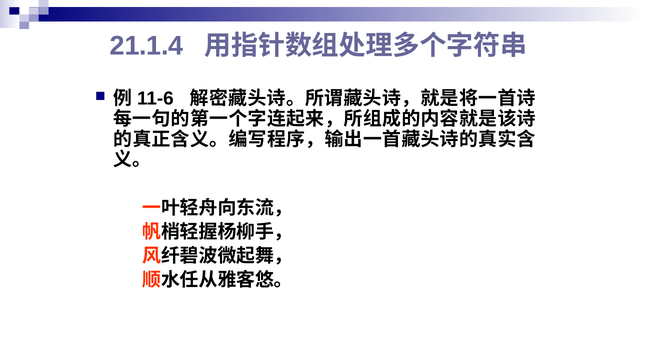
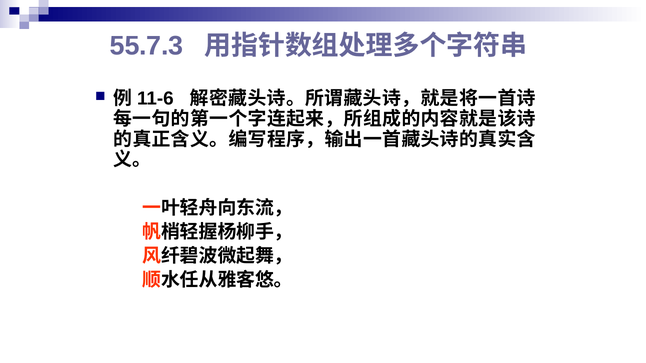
21.1.4: 21.1.4 -> 55.7.3
